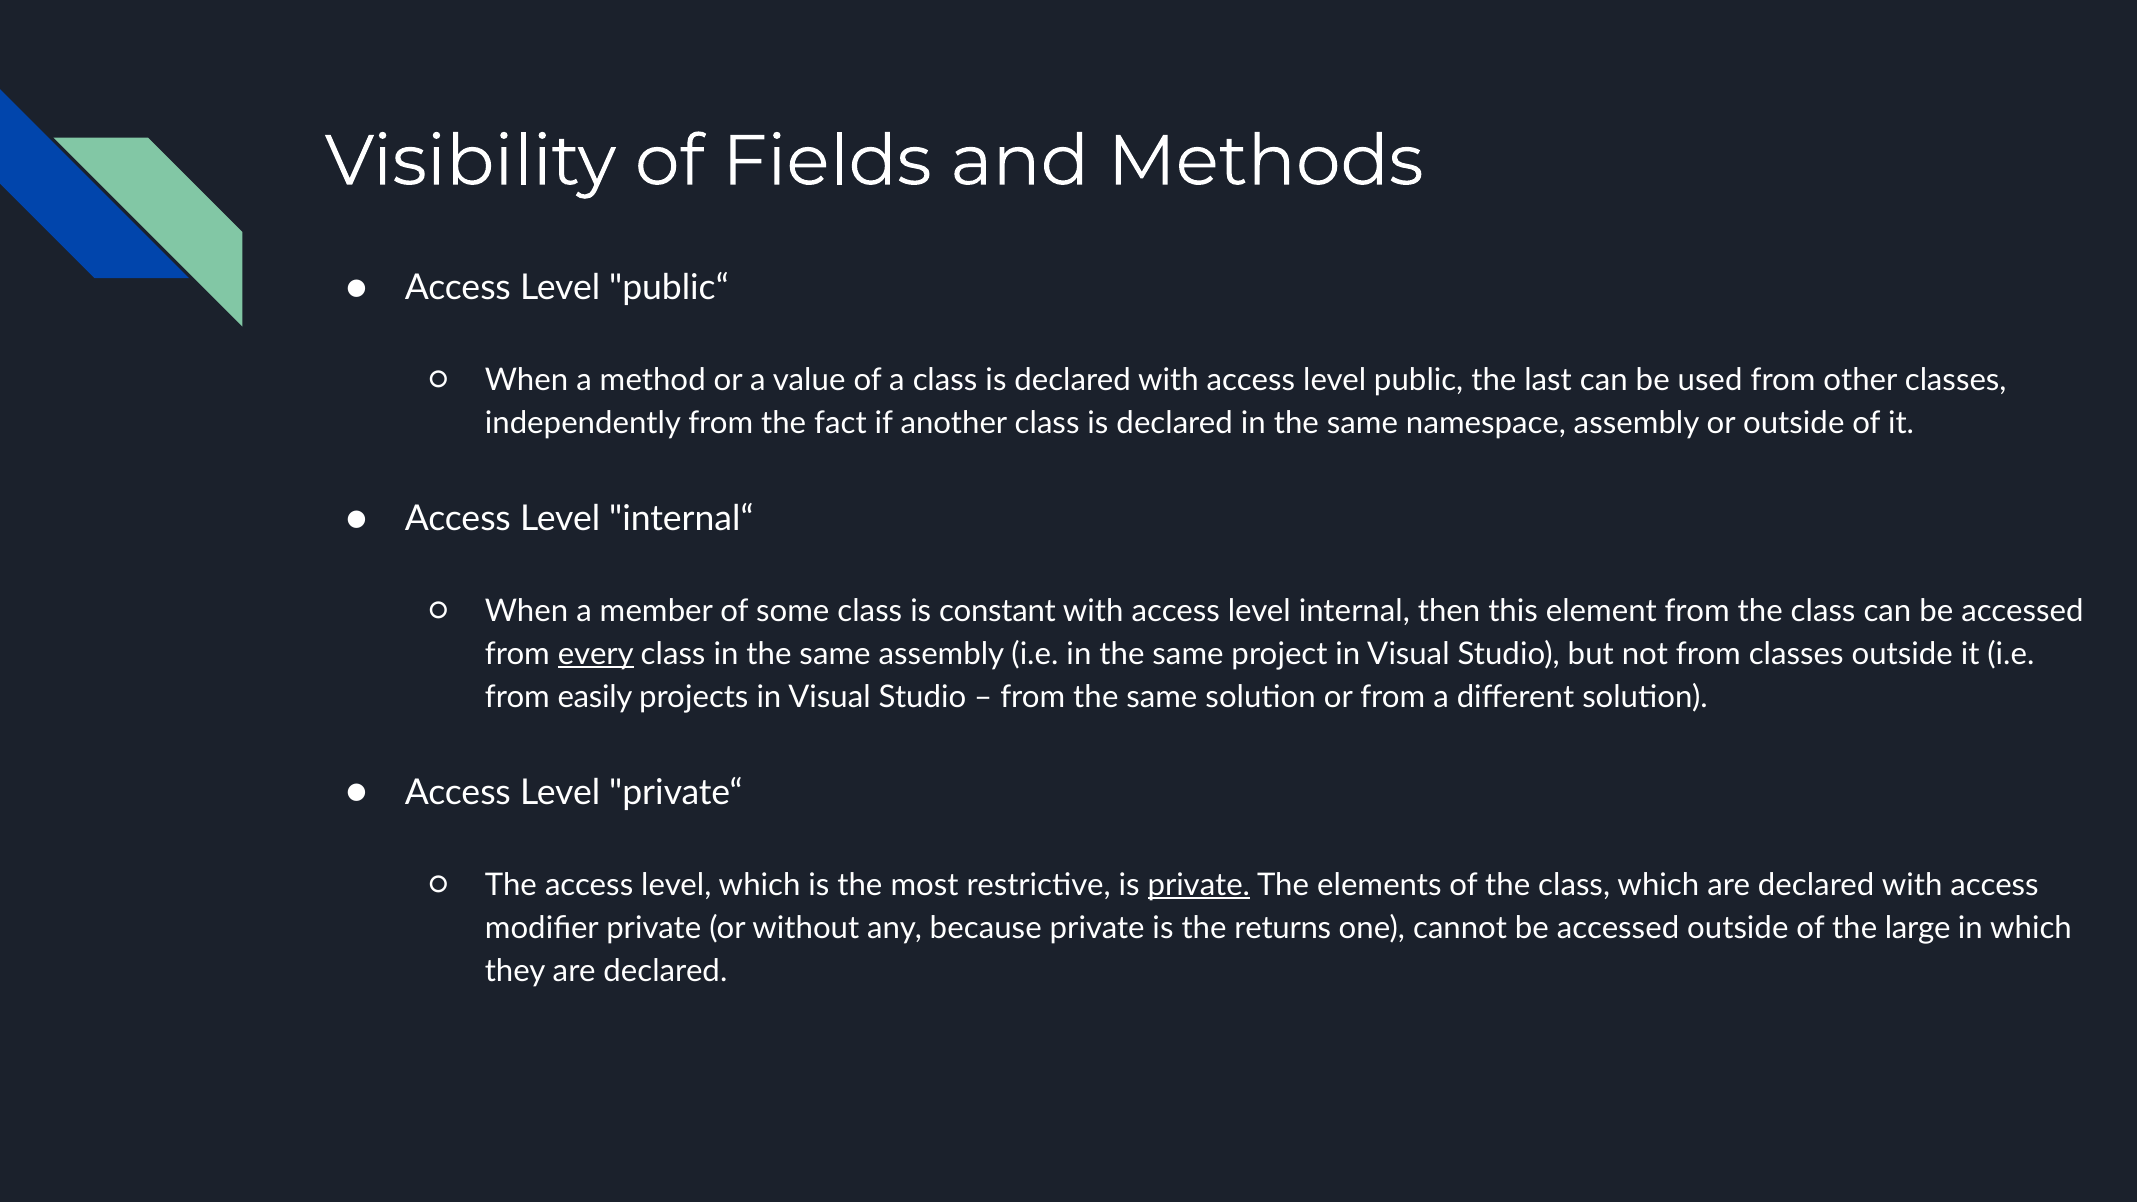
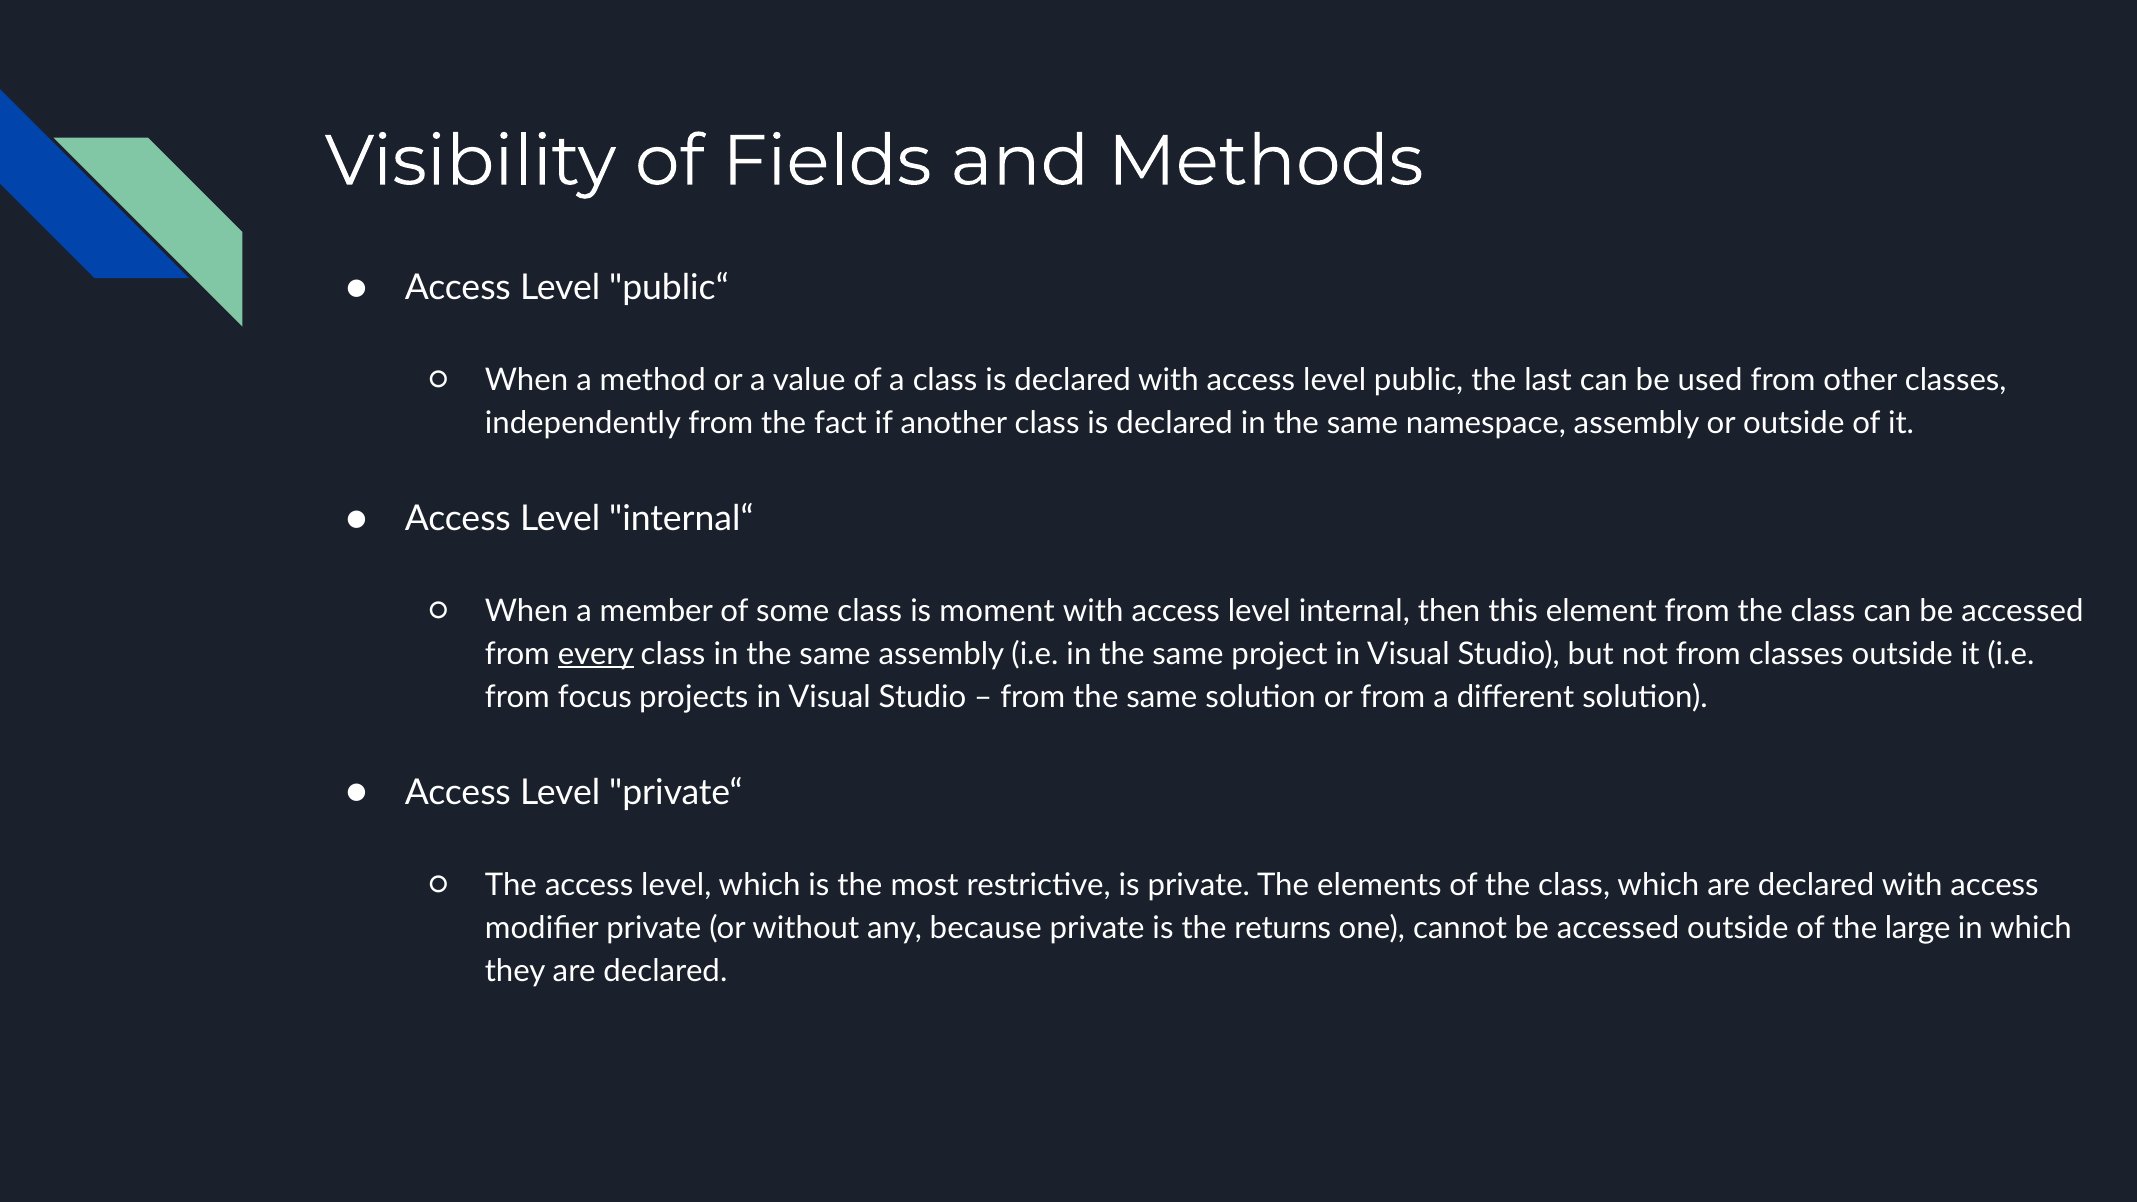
constant: constant -> moment
easily: easily -> focus
private at (1199, 885) underline: present -> none
